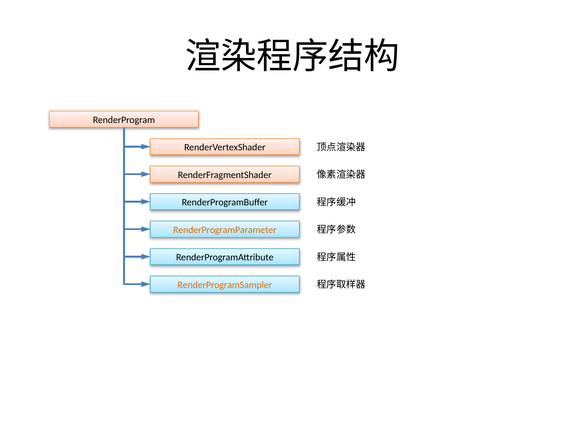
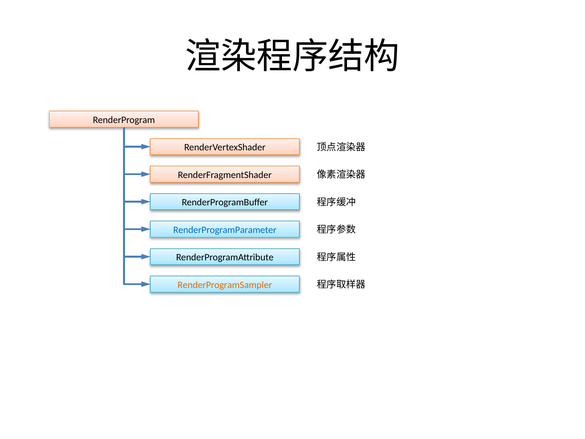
RenderProgramParameter colour: orange -> blue
